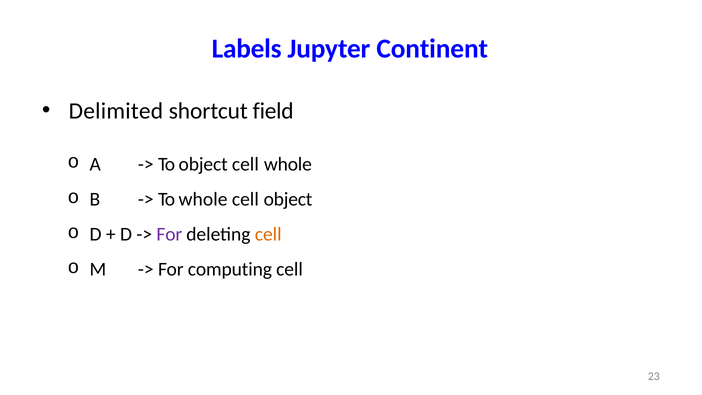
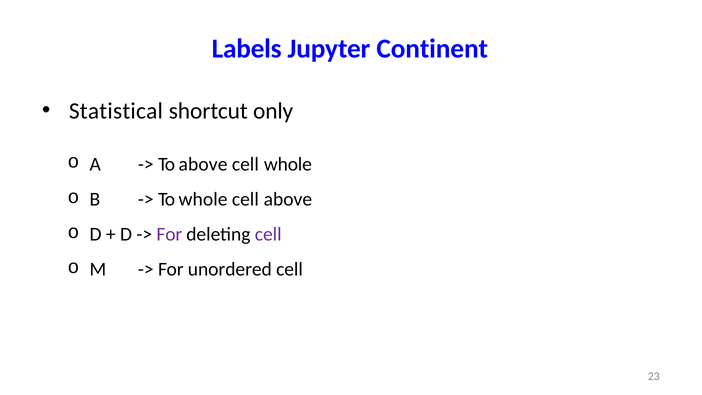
Delimited: Delimited -> Statistical
field: field -> only
To object: object -> above
cell object: object -> above
cell at (268, 234) colour: orange -> purple
computing: computing -> unordered
